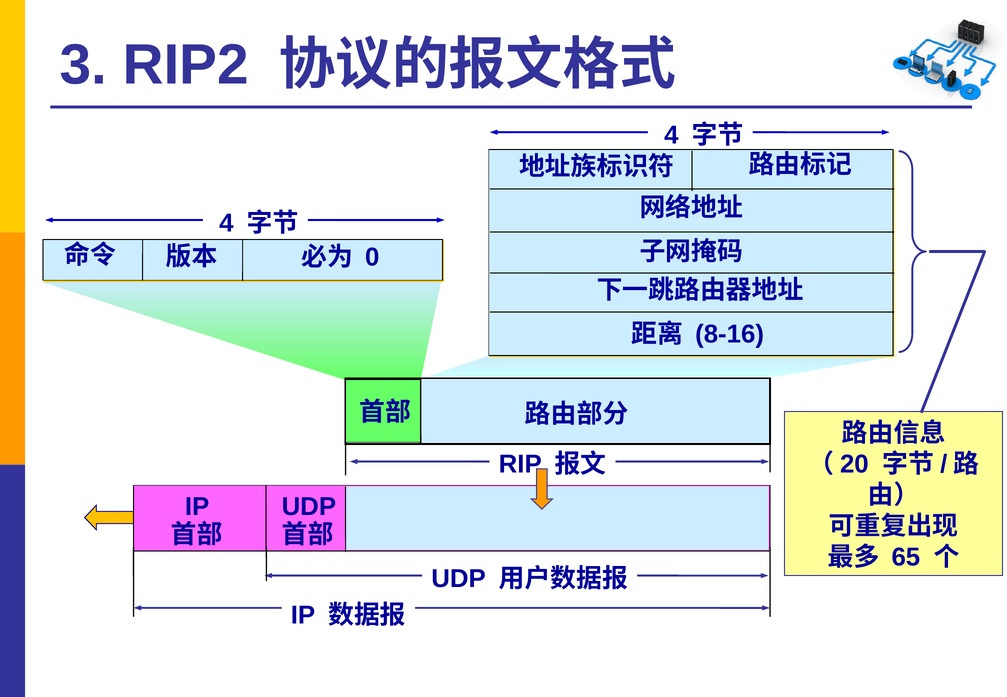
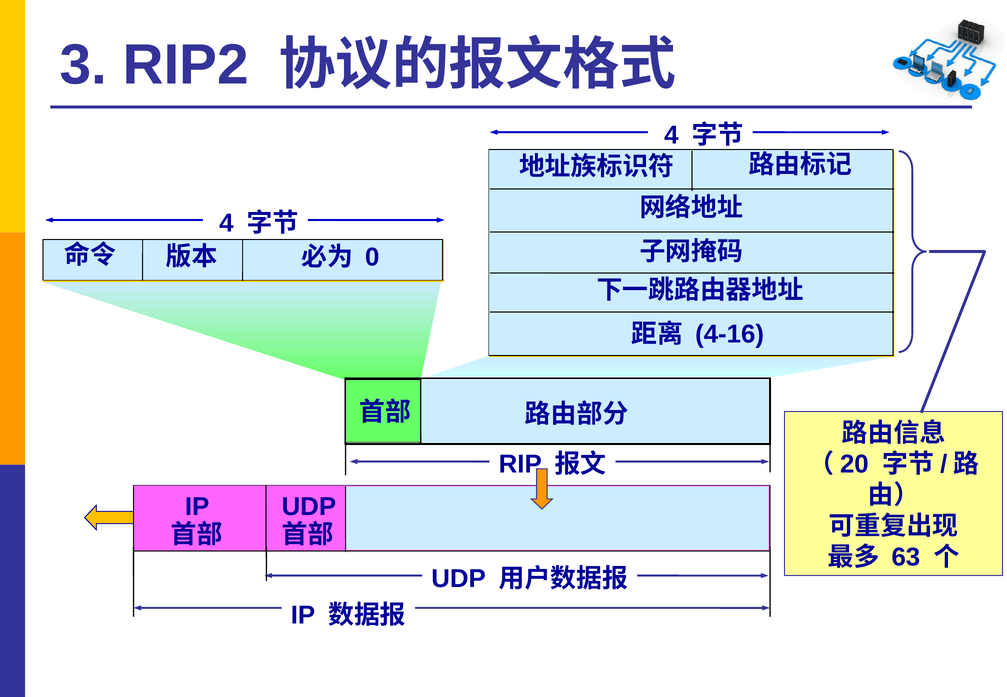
8-16: 8-16 -> 4-16
65: 65 -> 63
